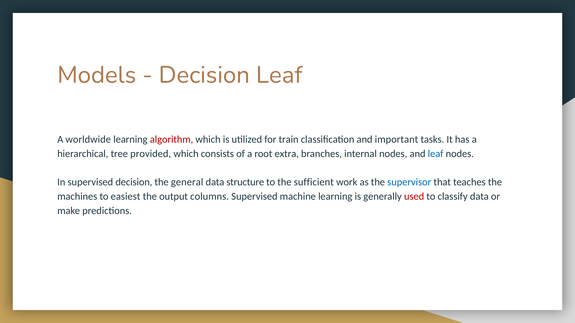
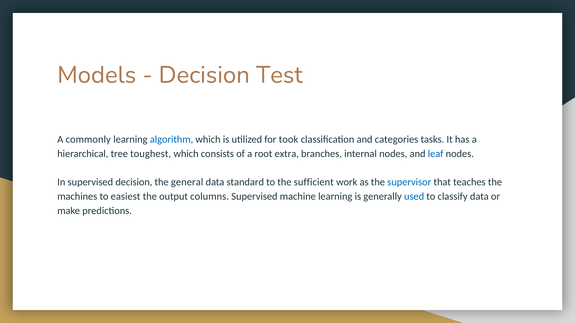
Decision Leaf: Leaf -> Test
worldwide: worldwide -> commonly
algorithm colour: red -> blue
train: train -> took
important: important -> categories
provided: provided -> toughest
structure: structure -> standard
used colour: red -> blue
